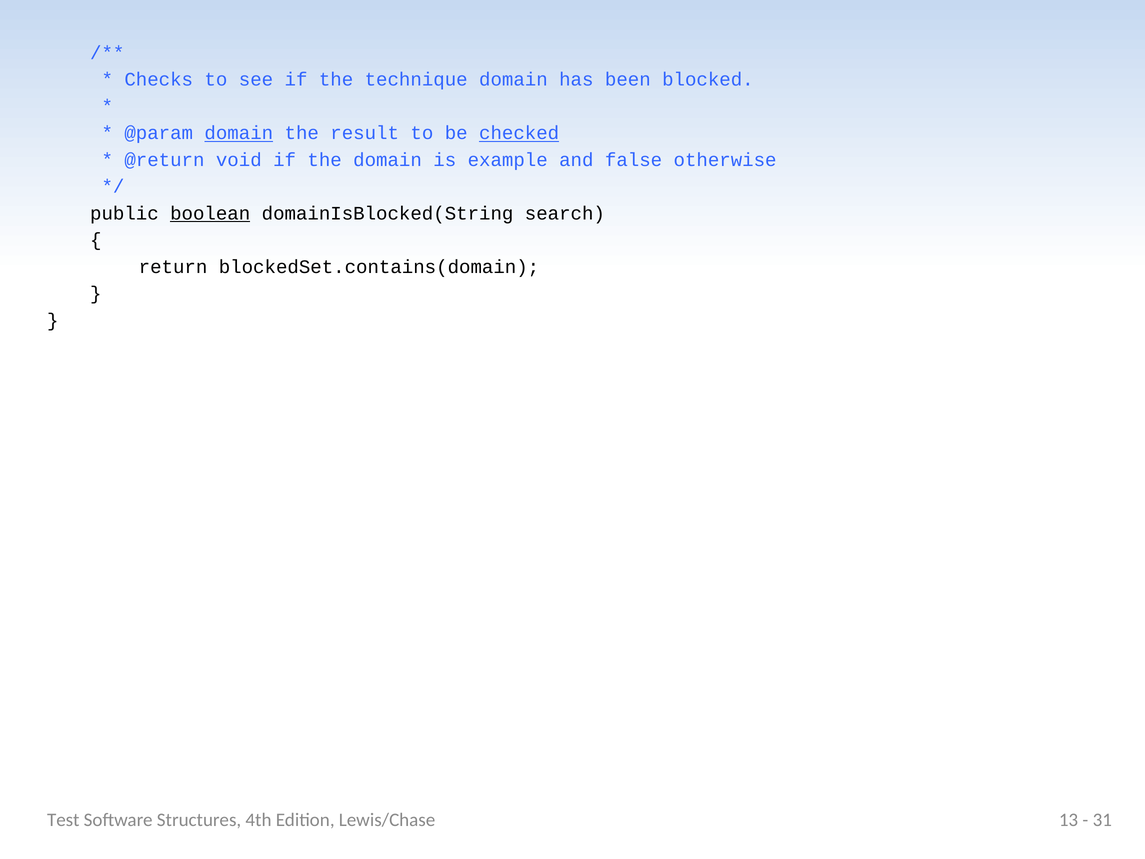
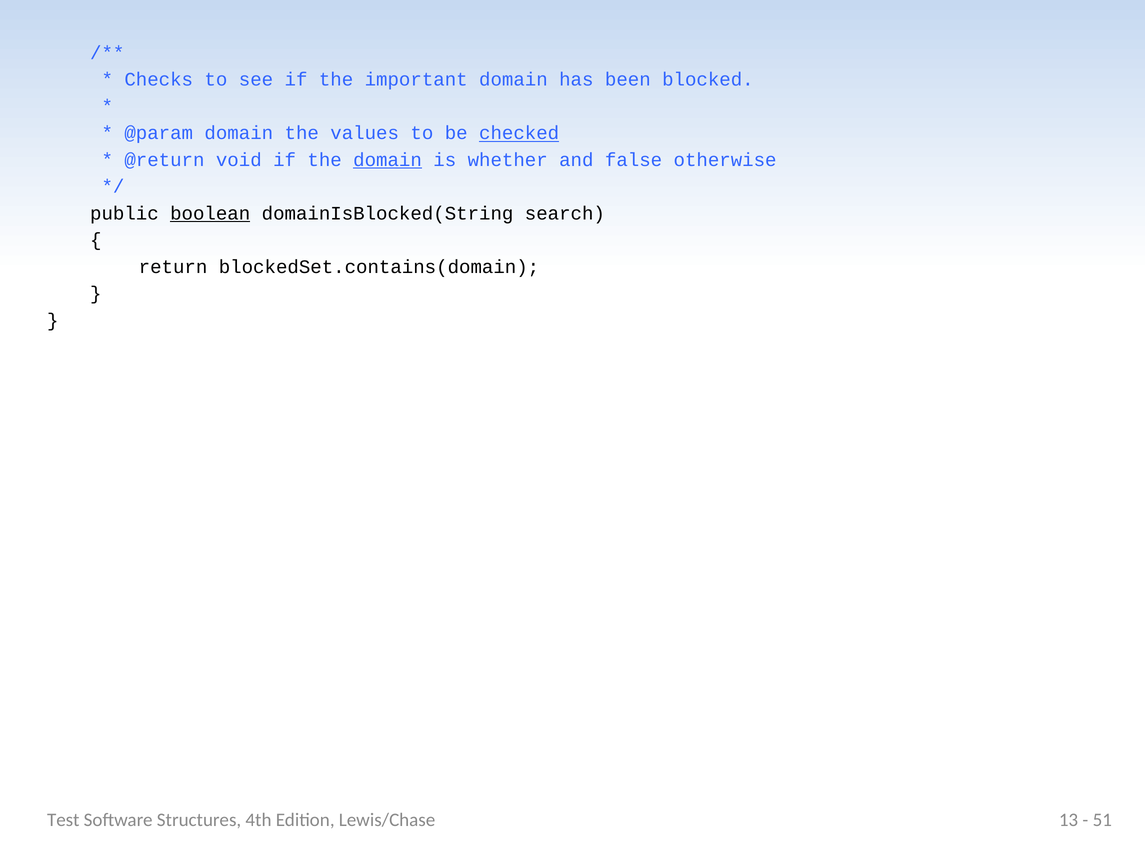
technique: technique -> important
domain at (239, 133) underline: present -> none
result: result -> values
domain at (388, 160) underline: none -> present
example: example -> whether
31: 31 -> 51
